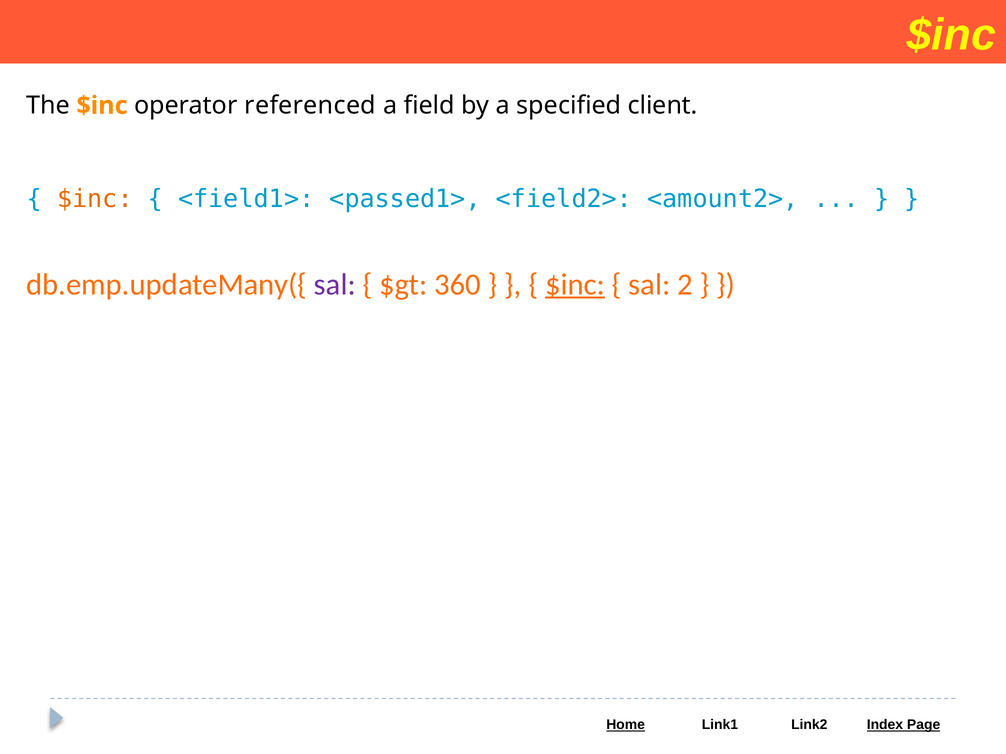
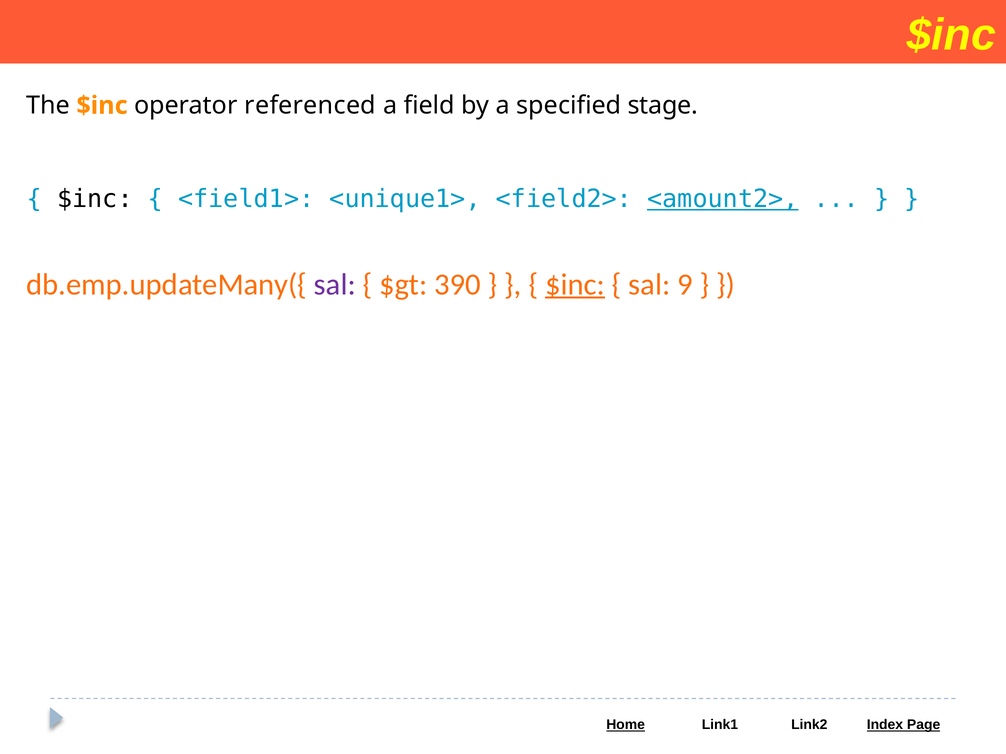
client: client -> stage
$inc at (95, 199) colour: orange -> black
<passed1>: <passed1> -> <unique1>
<amount2> underline: none -> present
360: 360 -> 390
2: 2 -> 9
